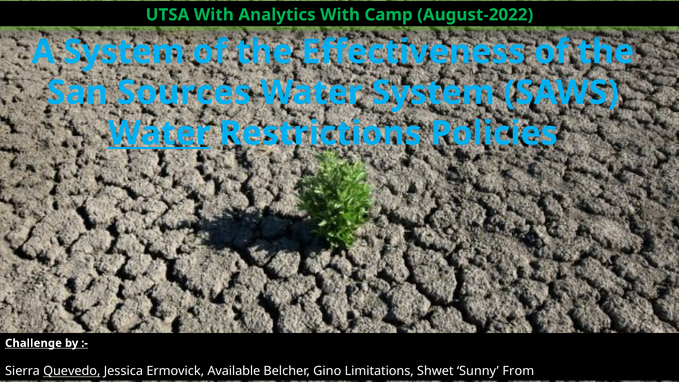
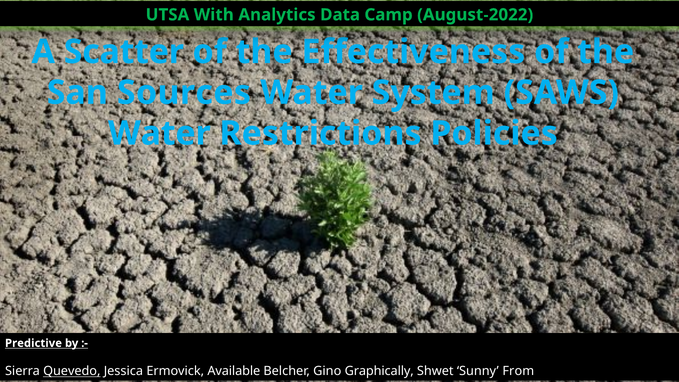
Analytics With: With -> Data
A System: System -> Scatter
Water at (159, 133) underline: present -> none
Challenge: Challenge -> Predictive
Limitations: Limitations -> Graphically
